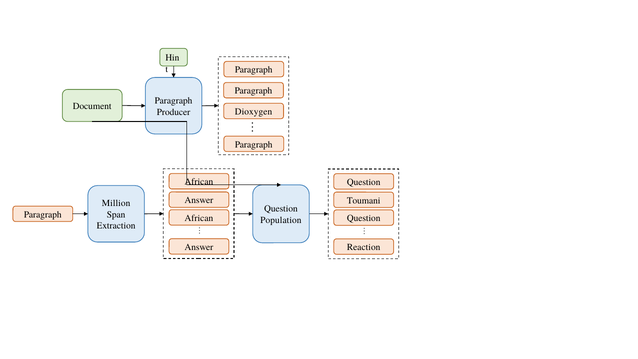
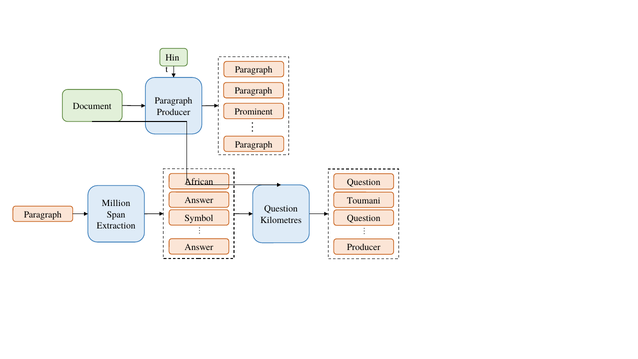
Dioxygen: Dioxygen -> Prominent
African at (199, 218): African -> Symbol
Population: Population -> Kilometres
Reaction at (364, 247): Reaction -> Producer
